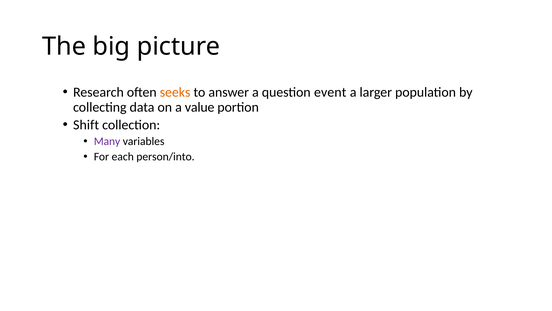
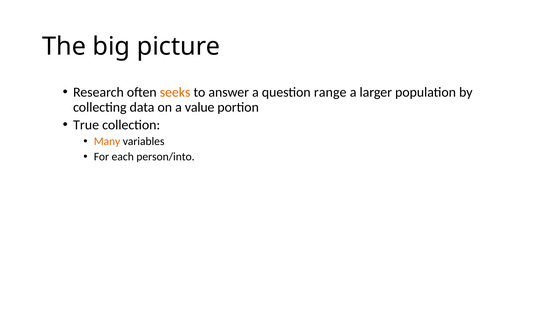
event: event -> range
Shift: Shift -> True
Many colour: purple -> orange
